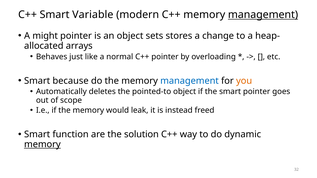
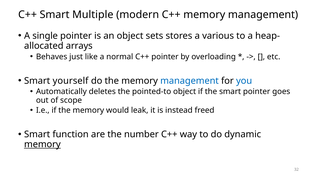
Variable: Variable -> Multiple
management at (263, 15) underline: present -> none
might: might -> single
change: change -> various
because: because -> yourself
you colour: orange -> blue
solution: solution -> number
